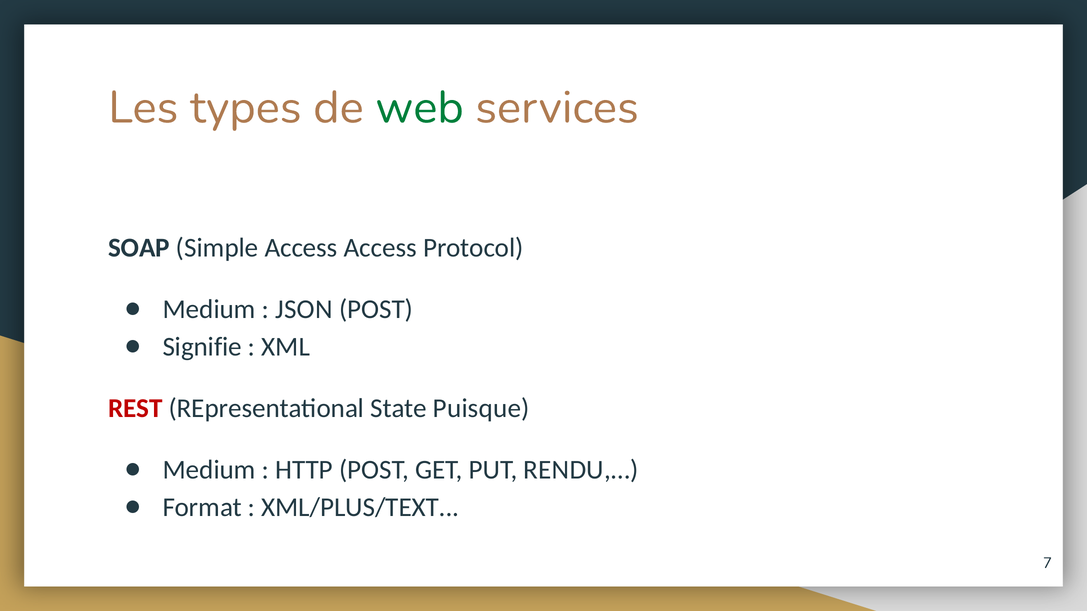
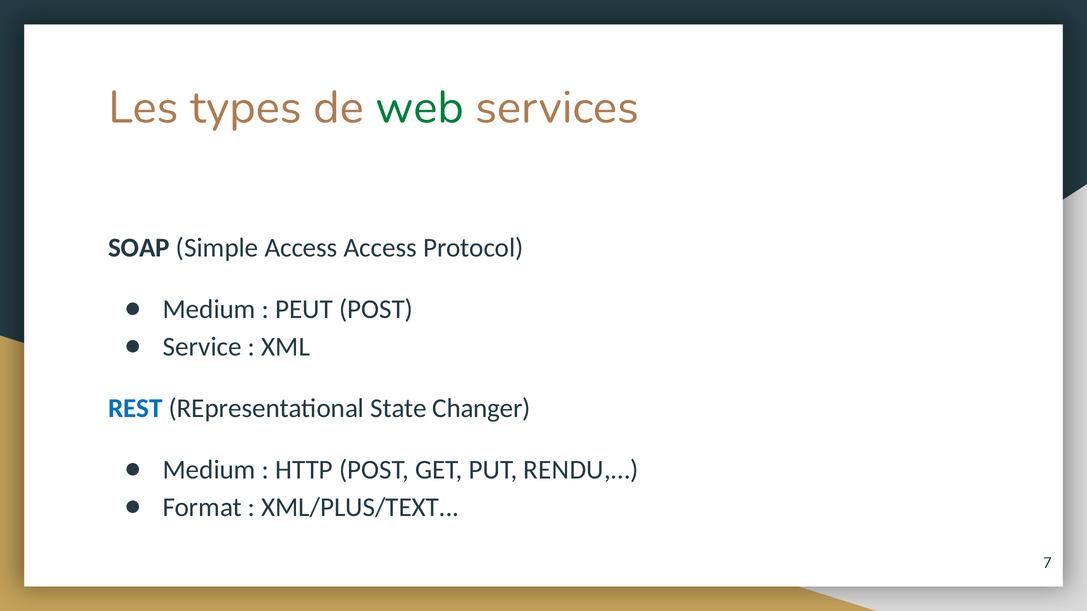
JSON: JSON -> PEUT
Signifie: Signifie -> Service
REST colour: red -> blue
Puisque: Puisque -> Changer
